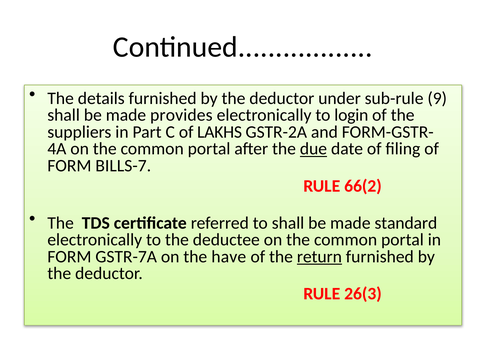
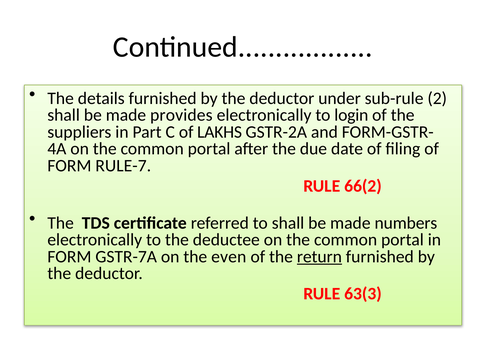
9: 9 -> 2
due underline: present -> none
BILLS-7: BILLS-7 -> RULE-7
standard: standard -> numbers
have: have -> even
26(3: 26(3 -> 63(3
